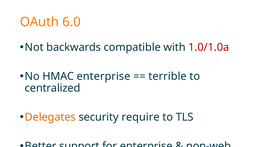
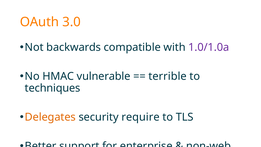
6.0: 6.0 -> 3.0
1.0/1.0a colour: red -> purple
HMAC enterprise: enterprise -> vulnerable
centralized: centralized -> techniques
